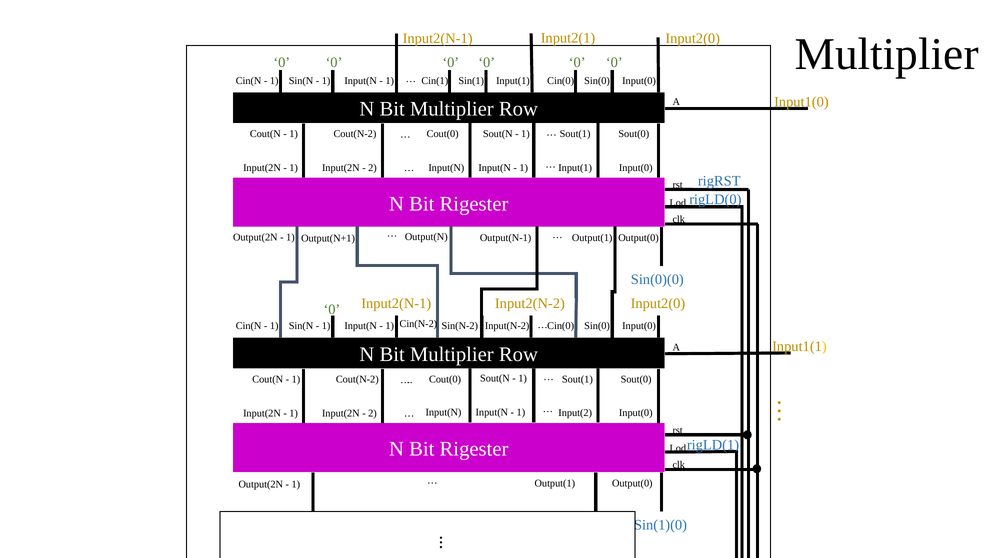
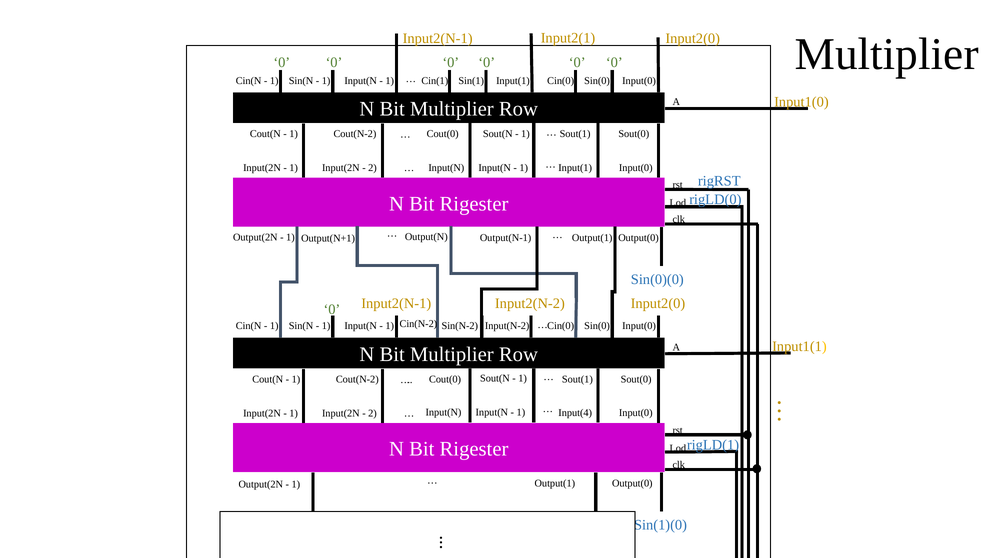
Input(2: Input(2 -> Input(4
